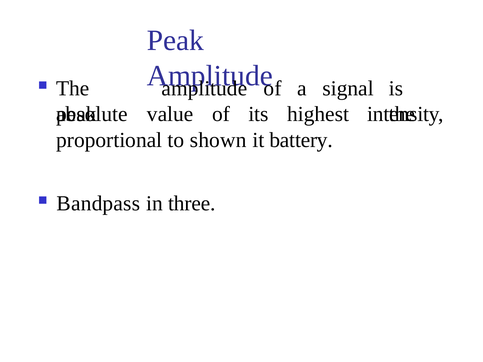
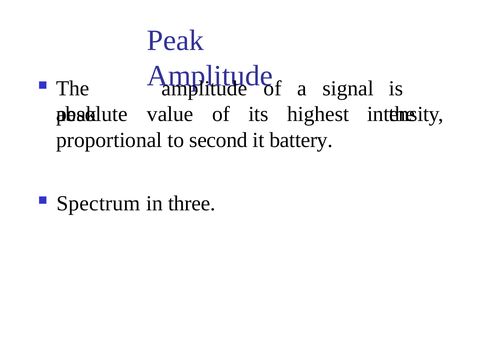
shown: shown -> second
Bandpass: Bandpass -> Spectrum
